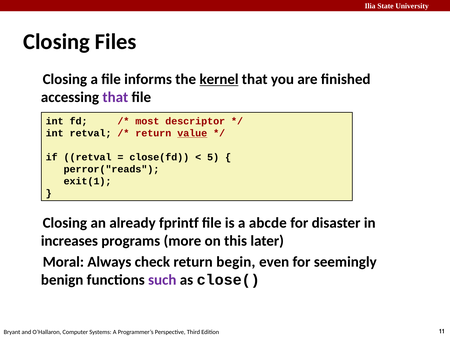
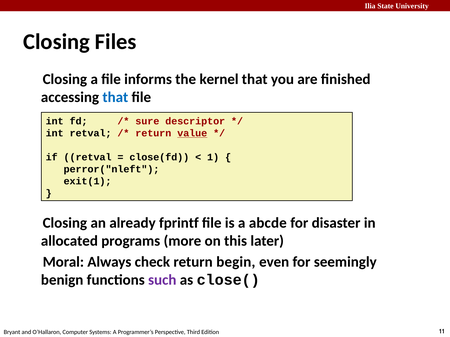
kernel underline: present -> none
that at (115, 97) colour: purple -> blue
most: most -> sure
5: 5 -> 1
perror("reads: perror("reads -> perror("nleft
increases: increases -> allocated
